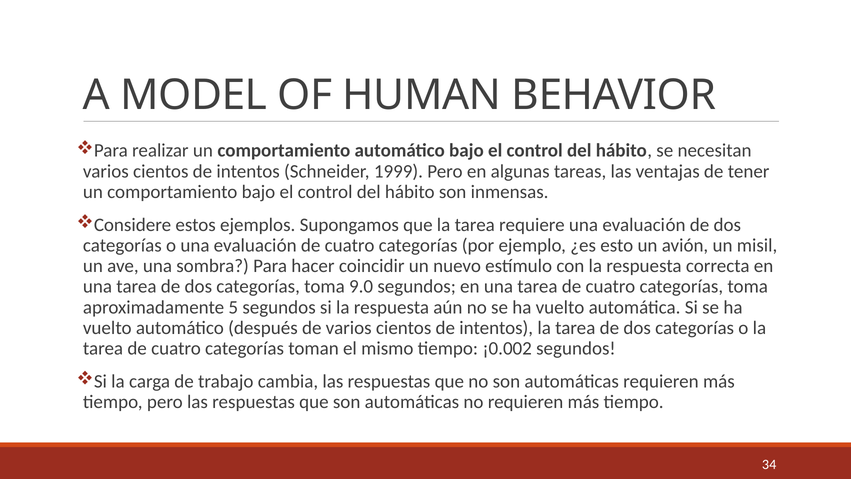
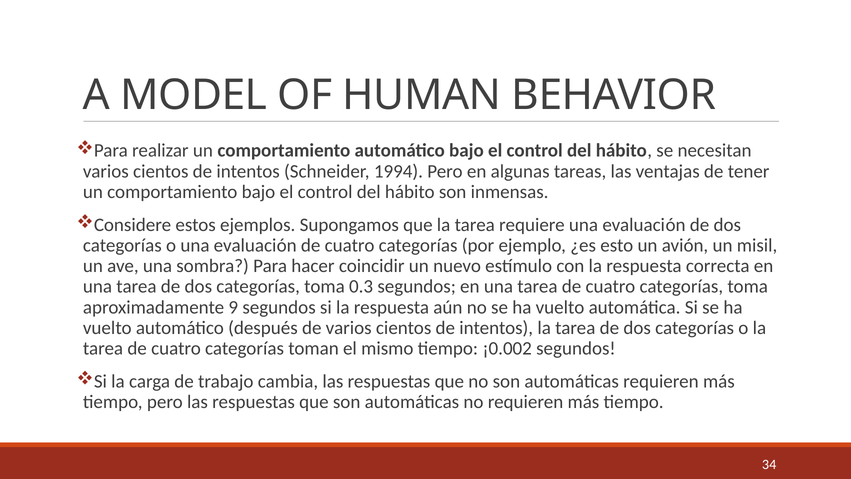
1999: 1999 -> 1994
9.0: 9.0 -> 0.3
5: 5 -> 9
